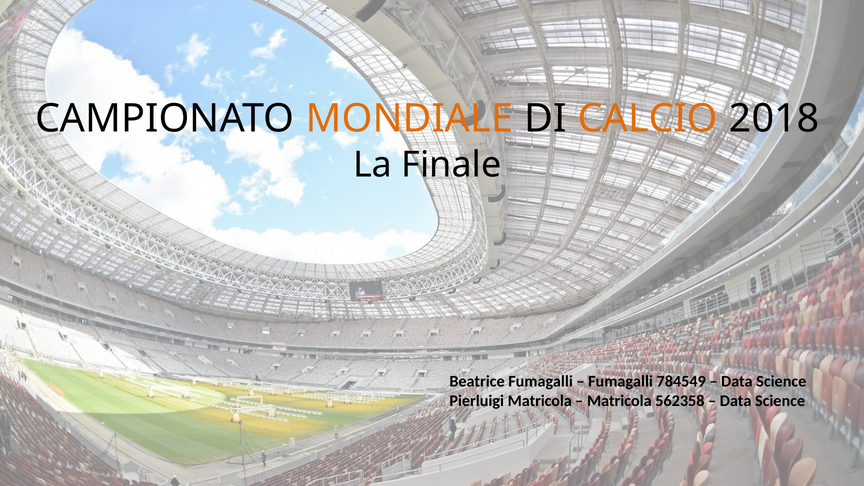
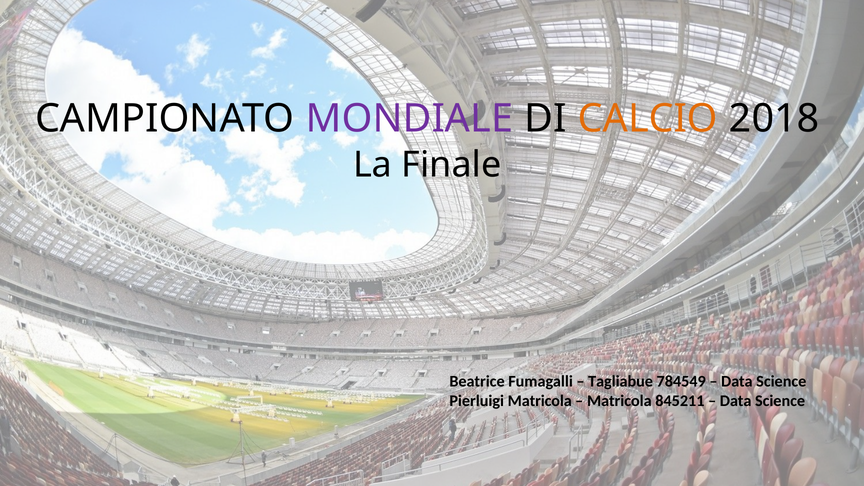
MONDIALE colour: orange -> purple
Fumagalli at (621, 382): Fumagalli -> Tagliabue
562358: 562358 -> 845211
